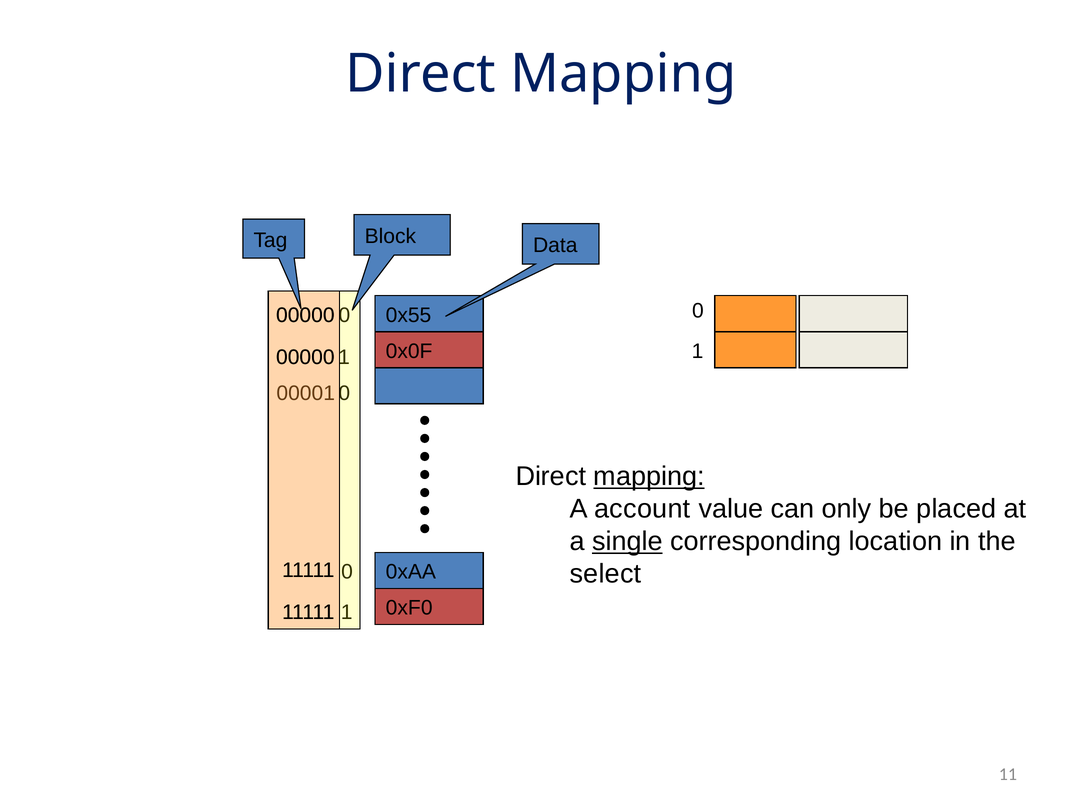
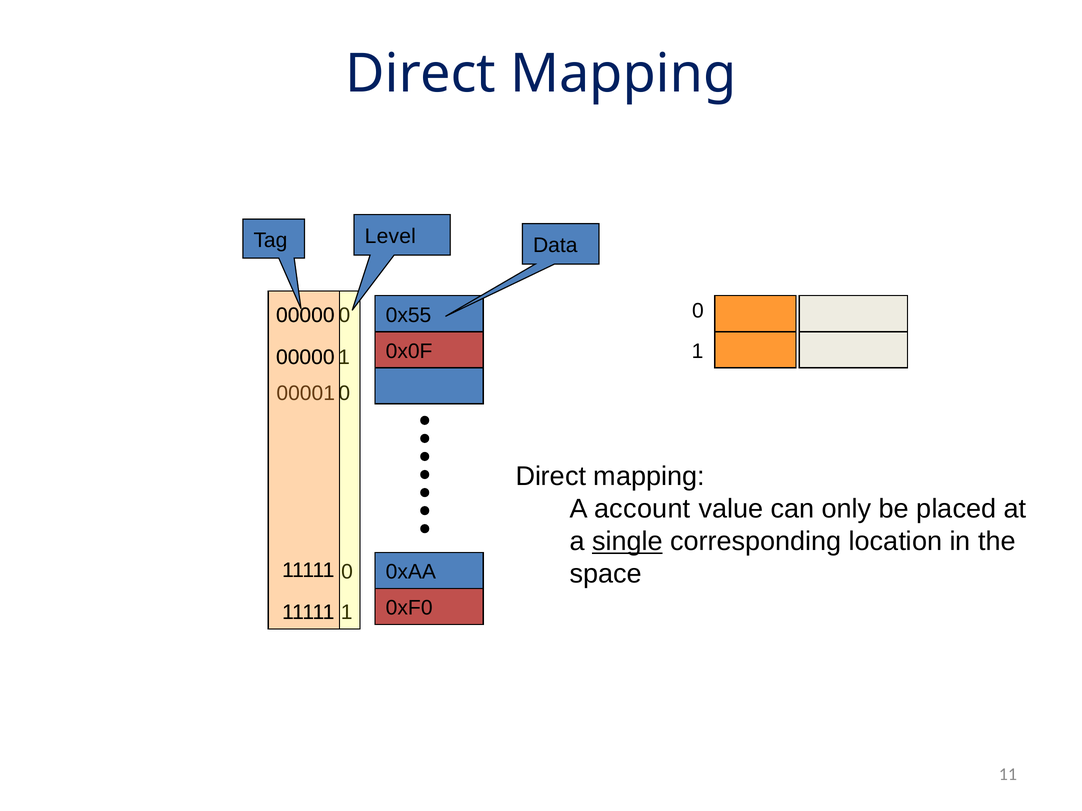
Block: Block -> Level
mapping at (649, 477) underline: present -> none
select: select -> space
